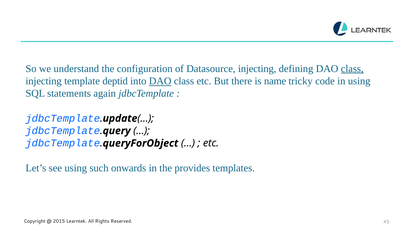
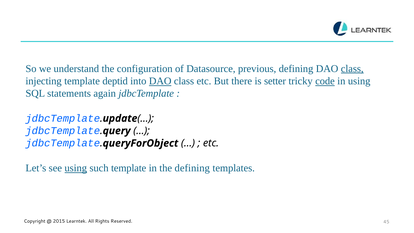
Datasource injecting: injecting -> previous
name: name -> setter
code underline: none -> present
using at (76, 168) underline: none -> present
such onwards: onwards -> template
the provides: provides -> defining
